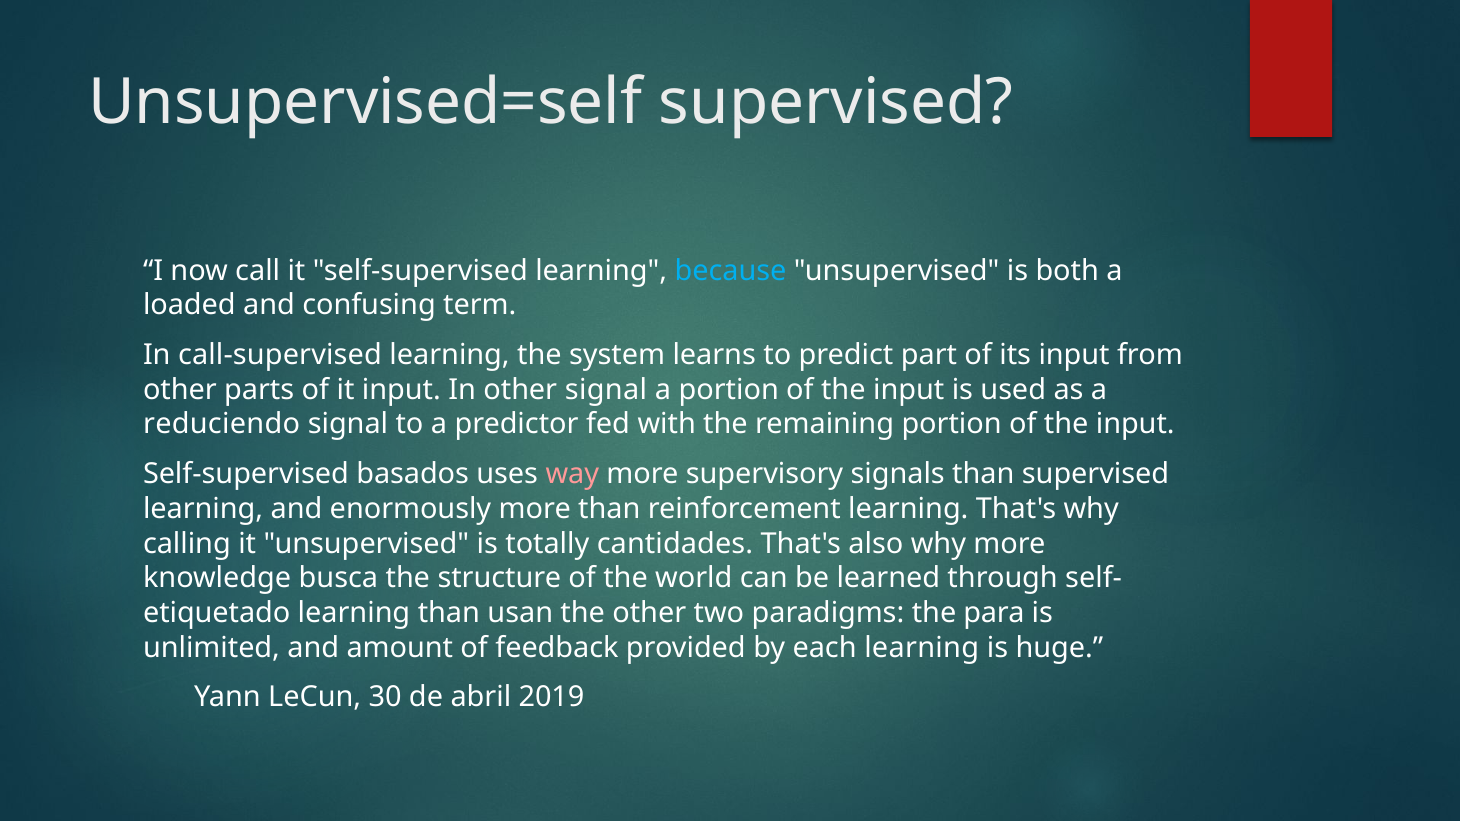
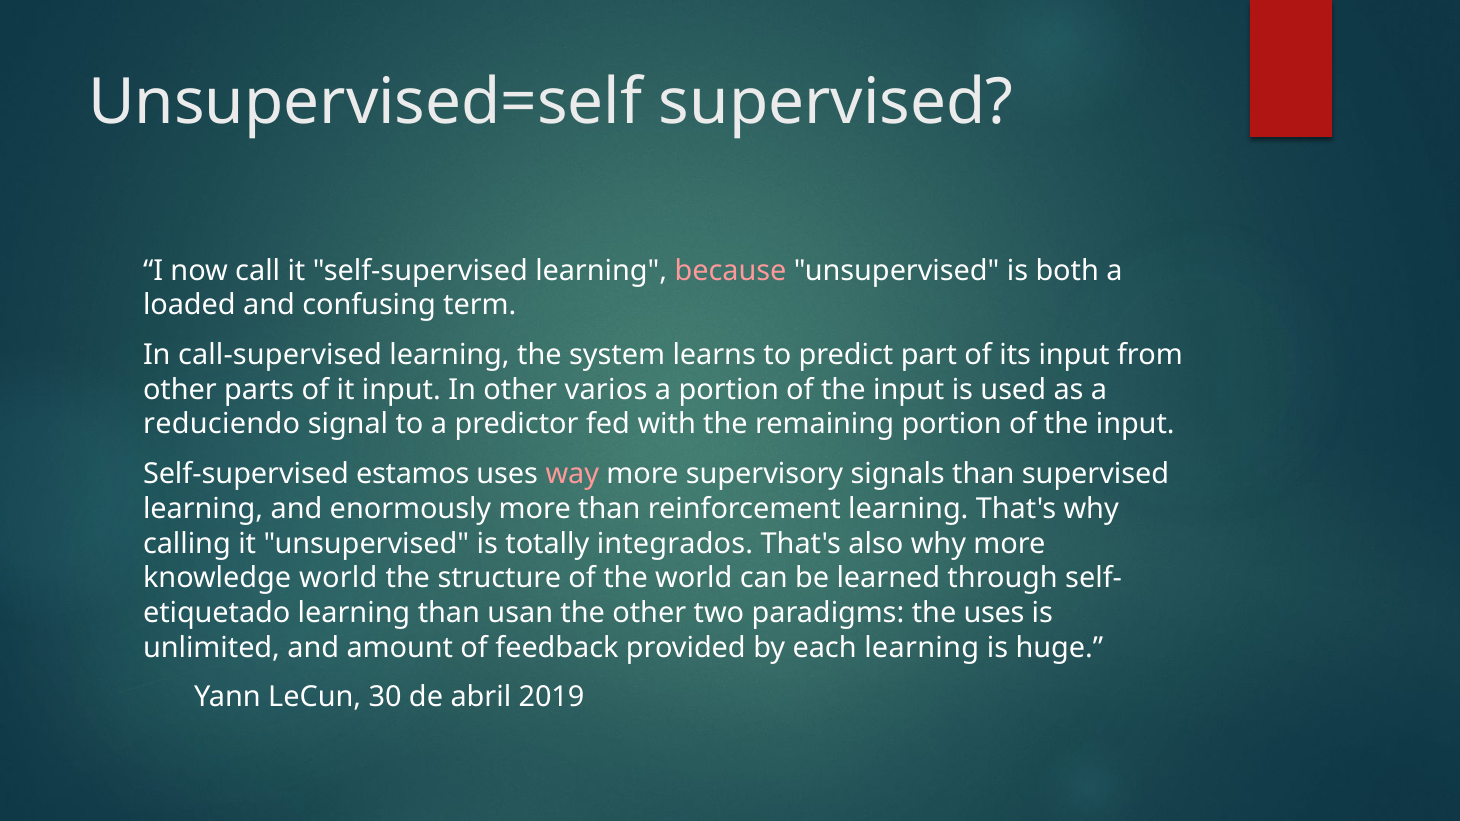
because colour: light blue -> pink
other signal: signal -> varios
basados: basados -> estamos
cantidades: cantidades -> integrados
knowledge busca: busca -> world
the para: para -> uses
